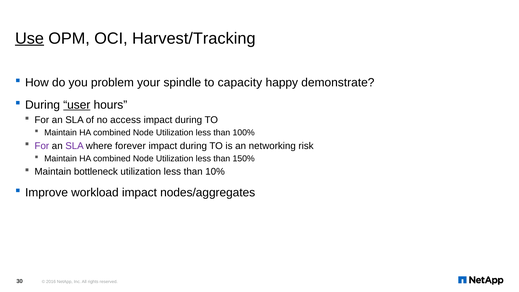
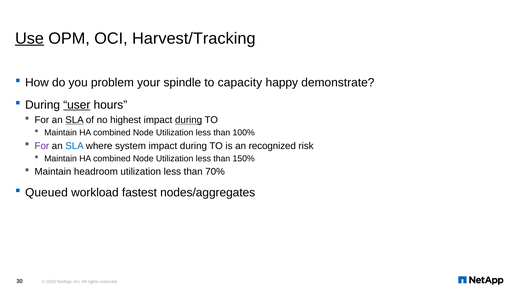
SLA at (75, 120) underline: none -> present
access: access -> highest
during at (189, 120) underline: none -> present
SLA at (75, 146) colour: purple -> blue
forever: forever -> system
networking: networking -> recognized
bottleneck: bottleneck -> headroom
10%: 10% -> 70%
Improve: Improve -> Queued
workload impact: impact -> fastest
